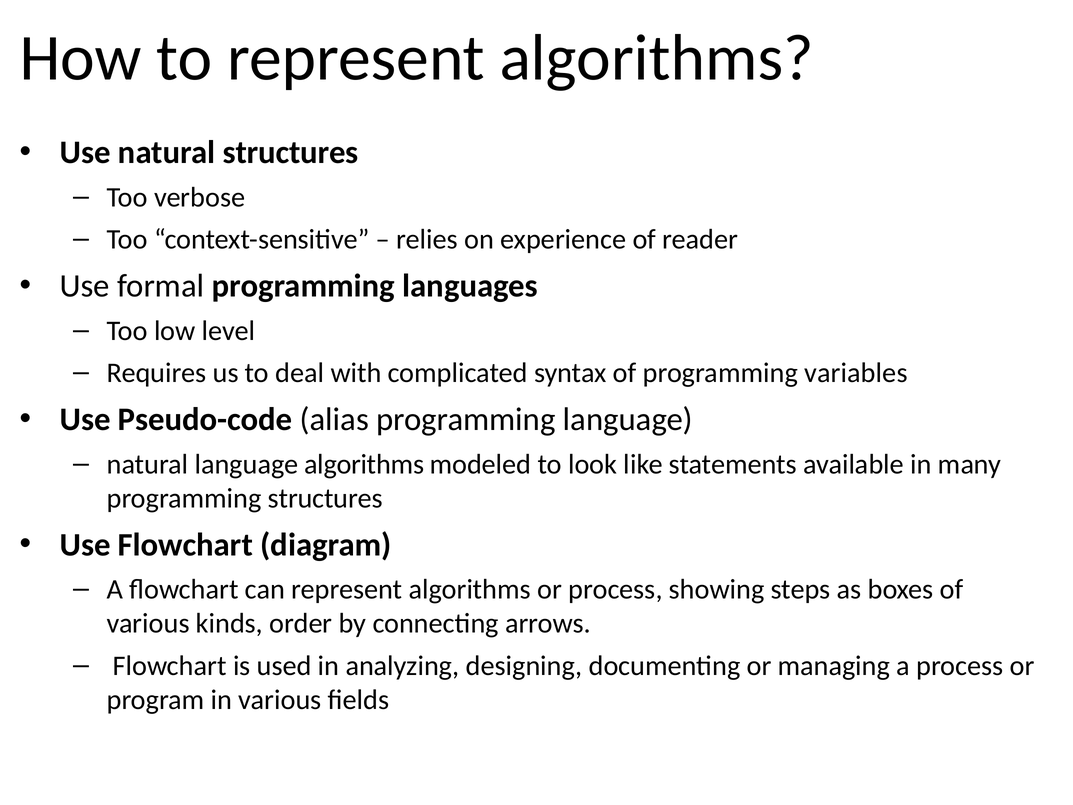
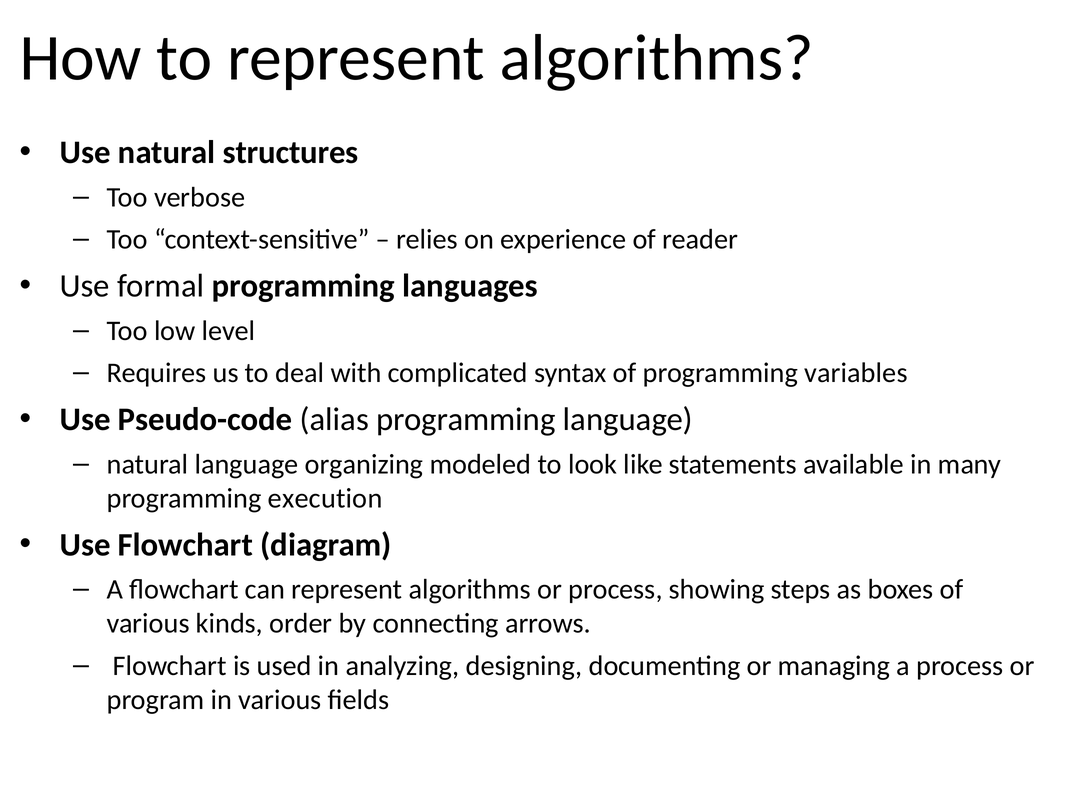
language algorithms: algorithms -> organizing
programming structures: structures -> execution
